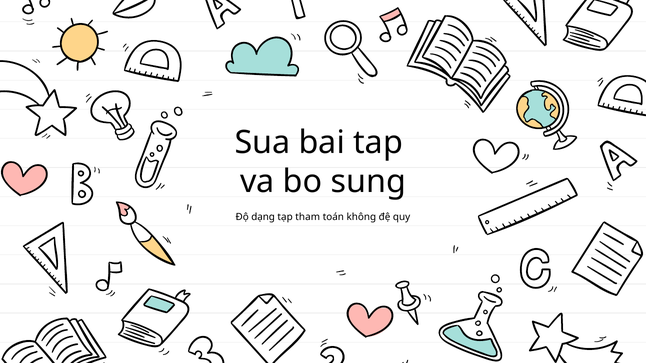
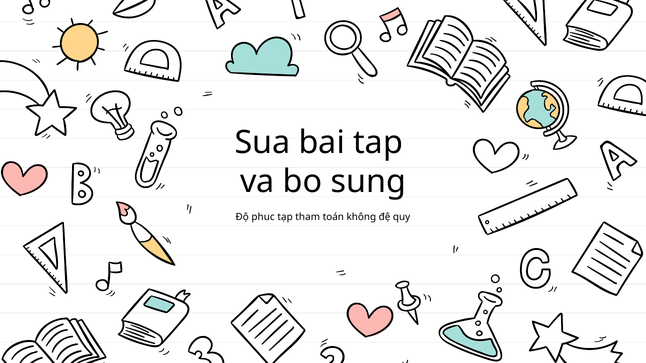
dạng: dạng -> phuc
